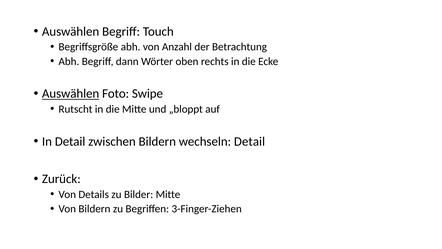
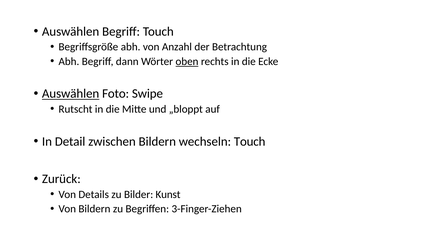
oben underline: none -> present
wechseln Detail: Detail -> Touch
Bilder Mitte: Mitte -> Kunst
